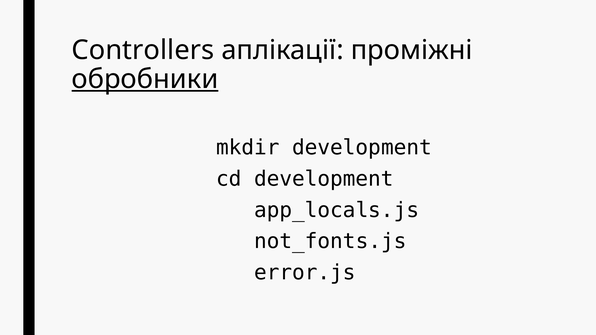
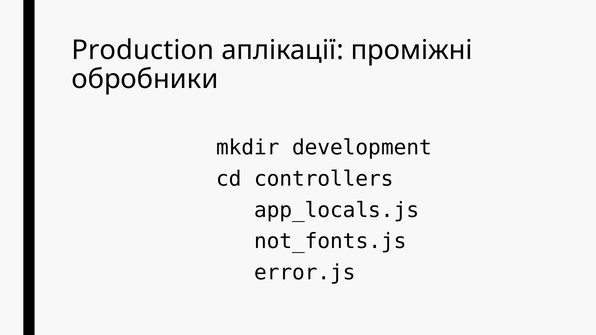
Controllers: Controllers -> Production
обробники underline: present -> none
cd development: development -> controllers
